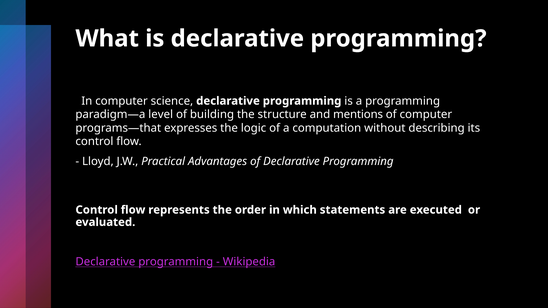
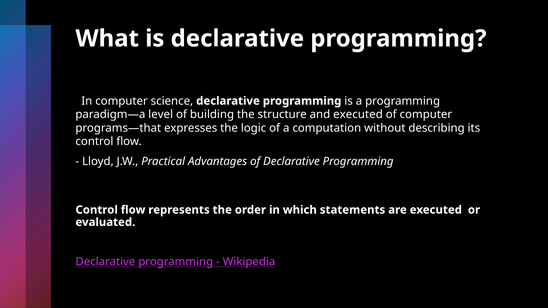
and mentions: mentions -> executed
